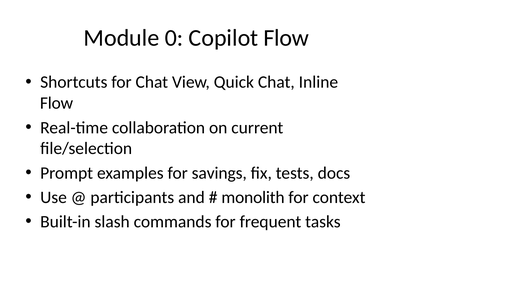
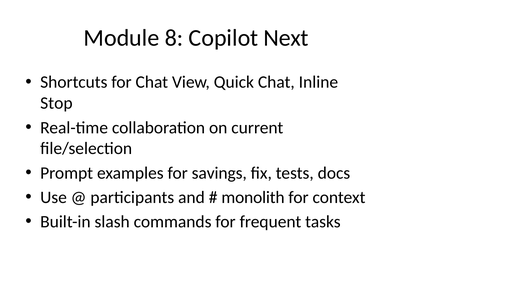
0: 0 -> 8
Copilot Flow: Flow -> Next
Flow at (57, 103): Flow -> Stop
